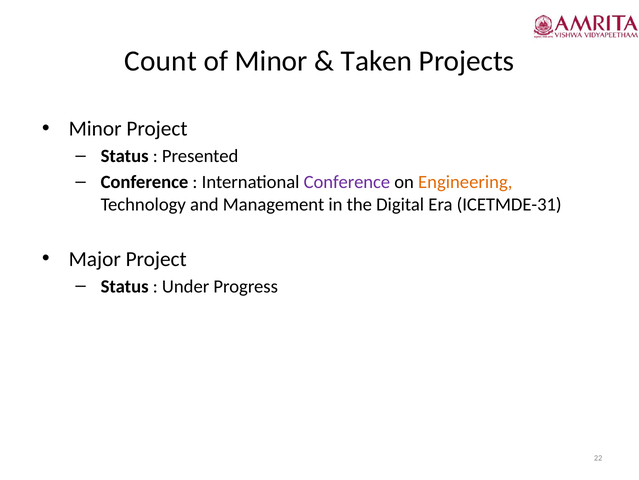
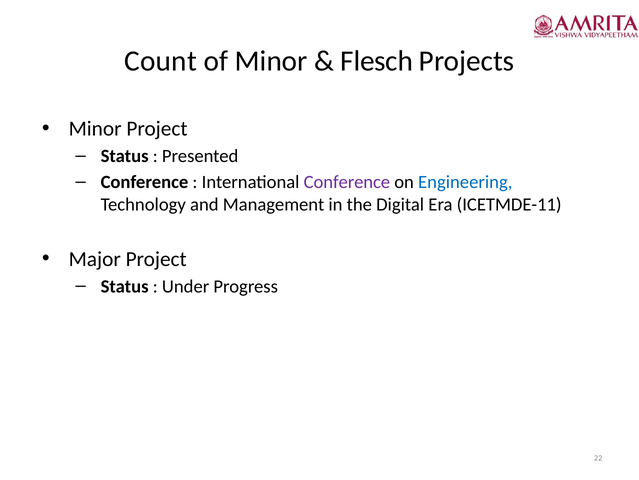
Taken: Taken -> Flesch
Engineering colour: orange -> blue
ICETMDE-31: ICETMDE-31 -> ICETMDE-11
